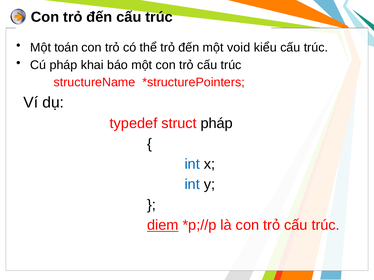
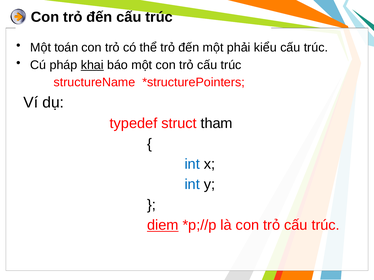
void: void -> phải
khai underline: none -> present
struct pháp: pháp -> tham
